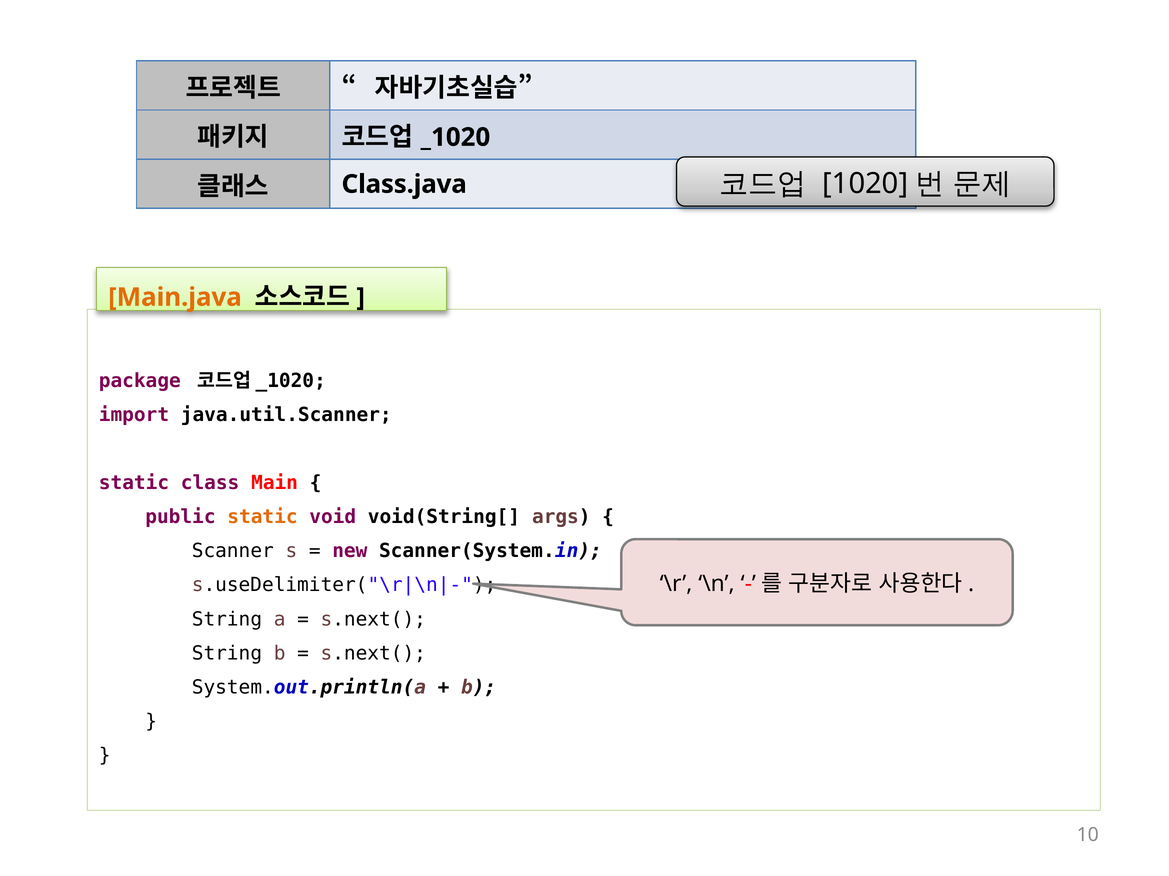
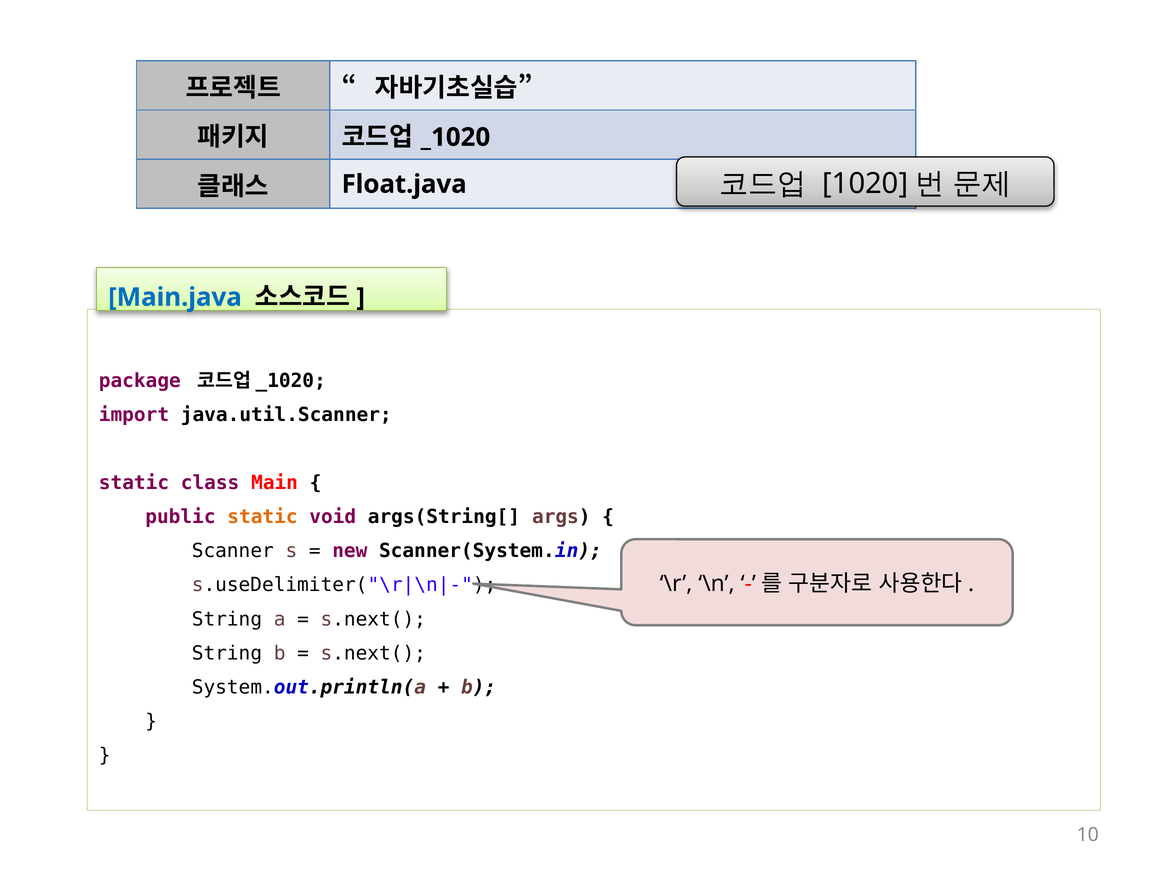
Class.java: Class.java -> Float.java
Main.java colour: orange -> blue
void(String[: void(String[ -> args(String[
